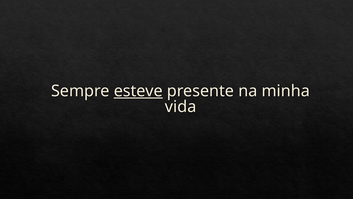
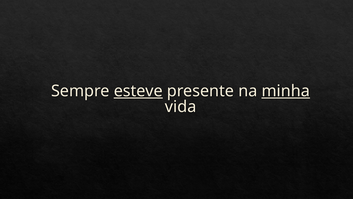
minha underline: none -> present
